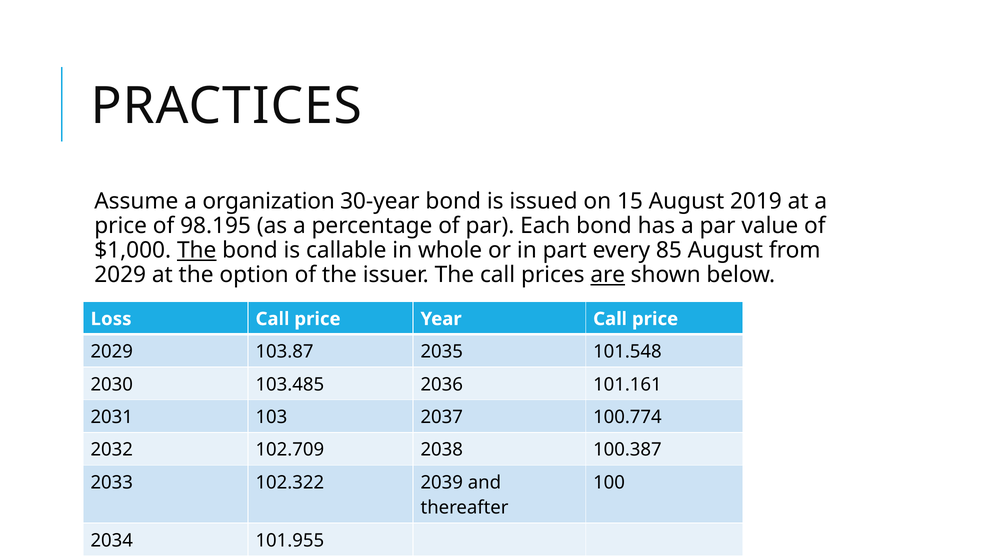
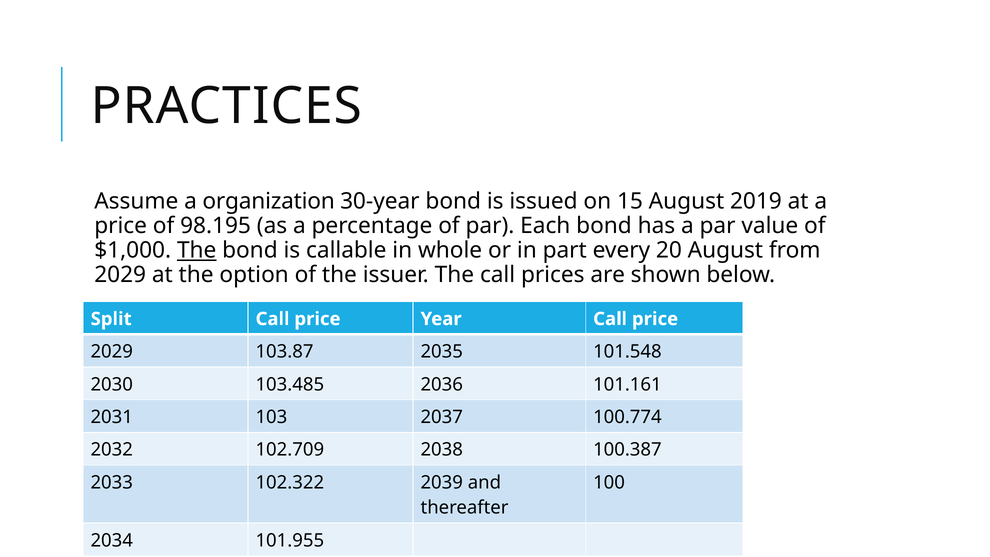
85: 85 -> 20
are underline: present -> none
Loss: Loss -> Split
